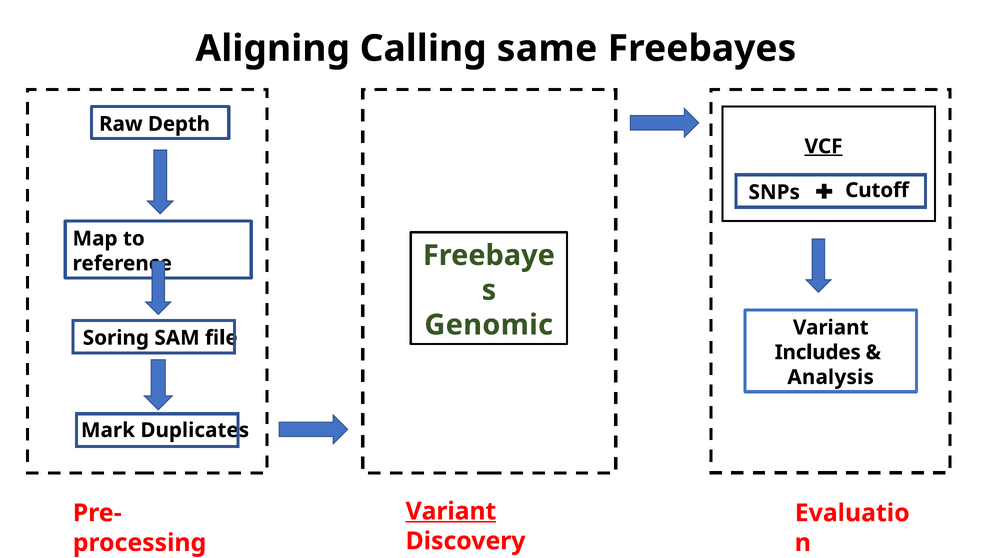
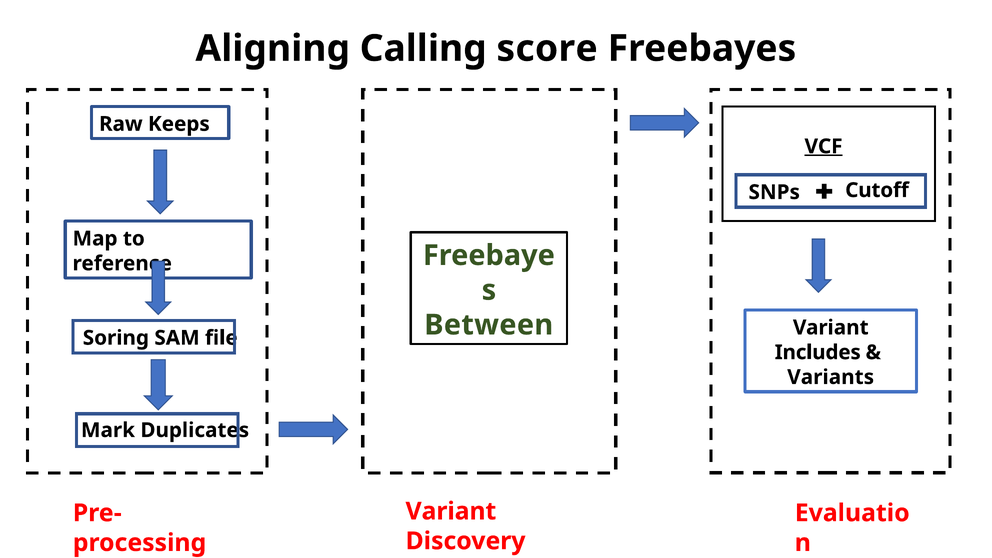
same: same -> score
Depth: Depth -> Keeps
Genomic: Genomic -> Between
Analysis: Analysis -> Variants
Variant at (451, 511) underline: present -> none
